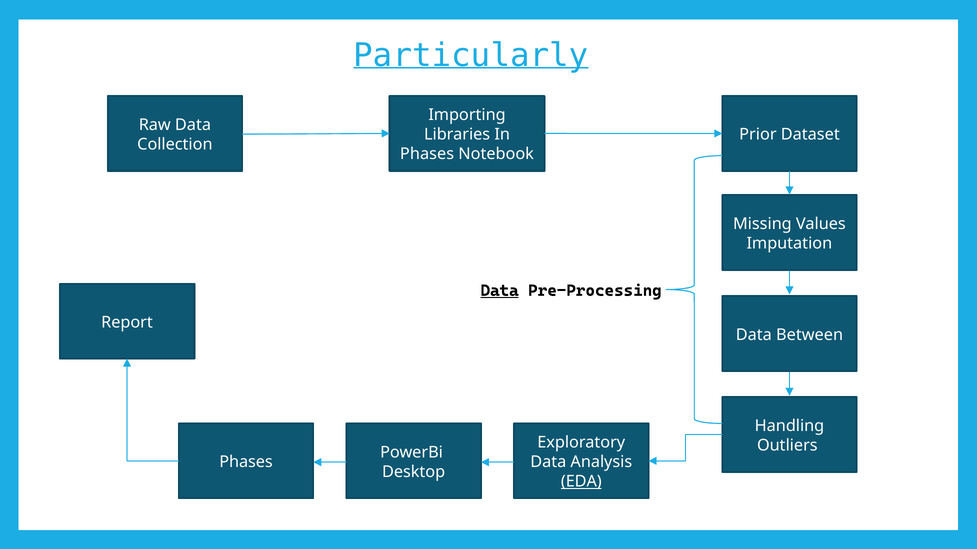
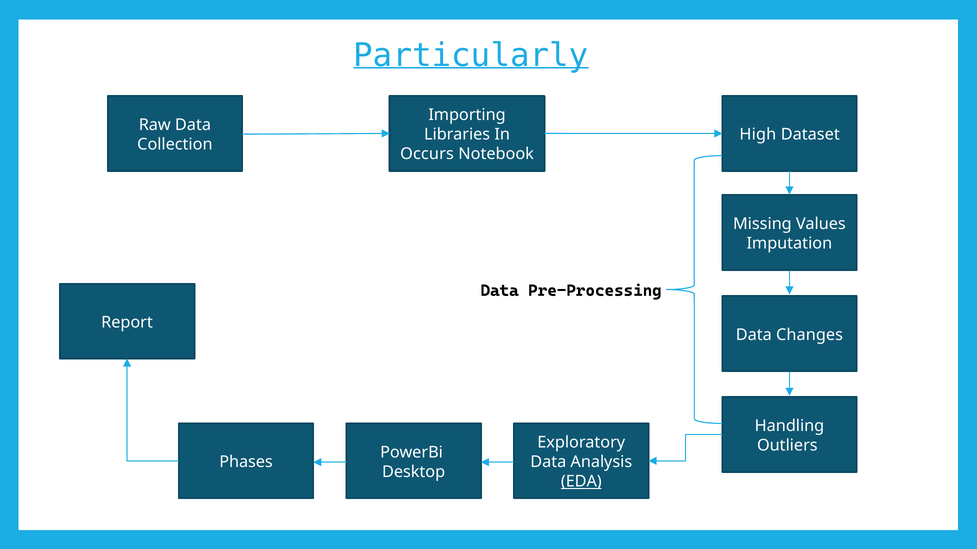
Prior: Prior -> High
Phases at (427, 154): Phases -> Occurs
Data at (500, 291) underline: present -> none
Between: Between -> Changes
